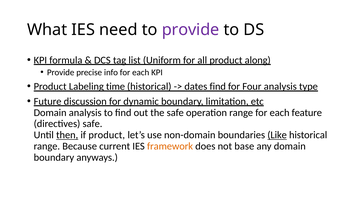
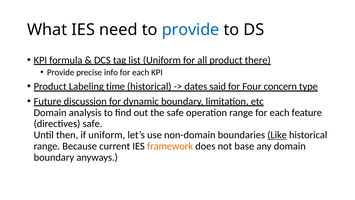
provide at (191, 30) colour: purple -> blue
along: along -> there
dates find: find -> said
Four analysis: analysis -> concern
then underline: present -> none
if product: product -> uniform
